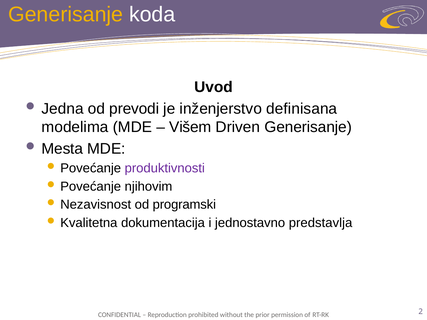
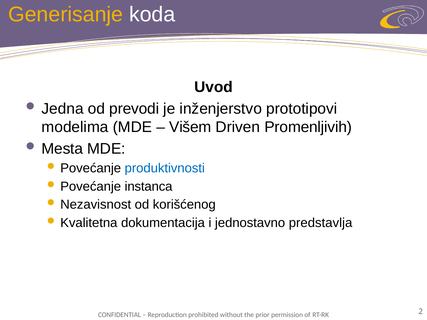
definisana: definisana -> prototipovi
Driven Generisanje: Generisanje -> Promenljivih
produktivnosti colour: purple -> blue
njihovim: njihovim -> instanca
programski: programski -> korišćenog
